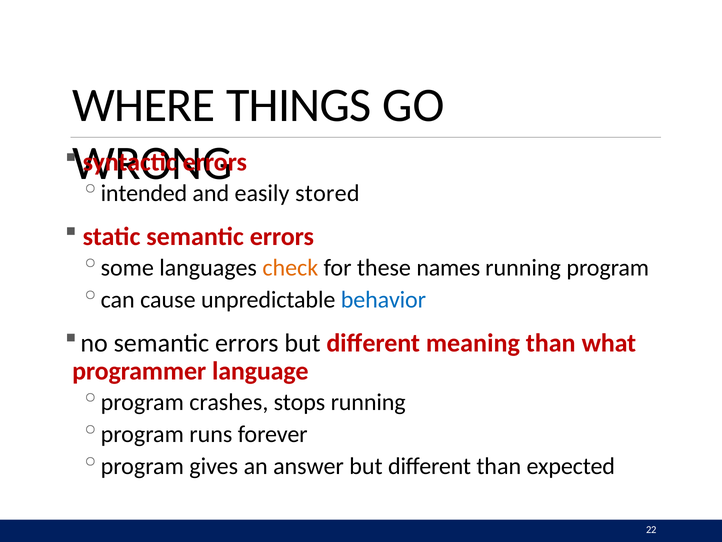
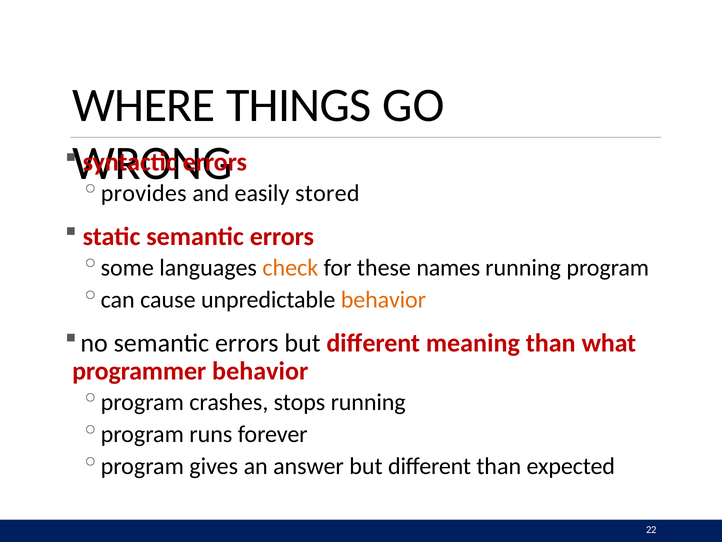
intended: intended -> provides
behavior at (383, 299) colour: blue -> orange
programmer language: language -> behavior
